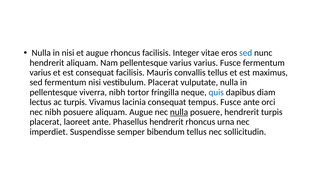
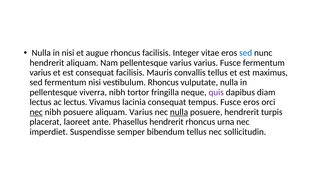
vestibulum Placerat: Placerat -> Rhoncus
quis colour: blue -> purple
ac turpis: turpis -> lectus
Fusce ante: ante -> eros
nec at (36, 112) underline: none -> present
aliquam Augue: Augue -> Varius
